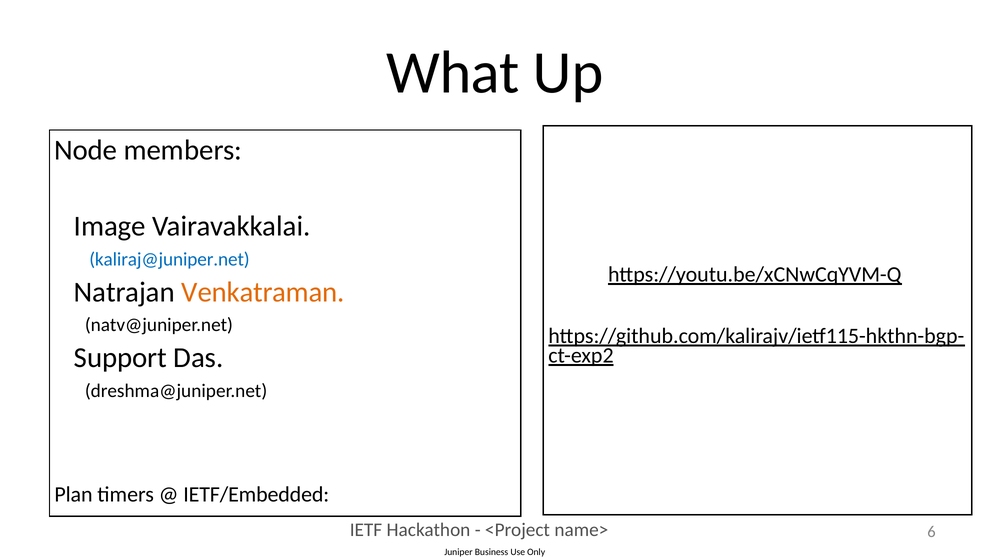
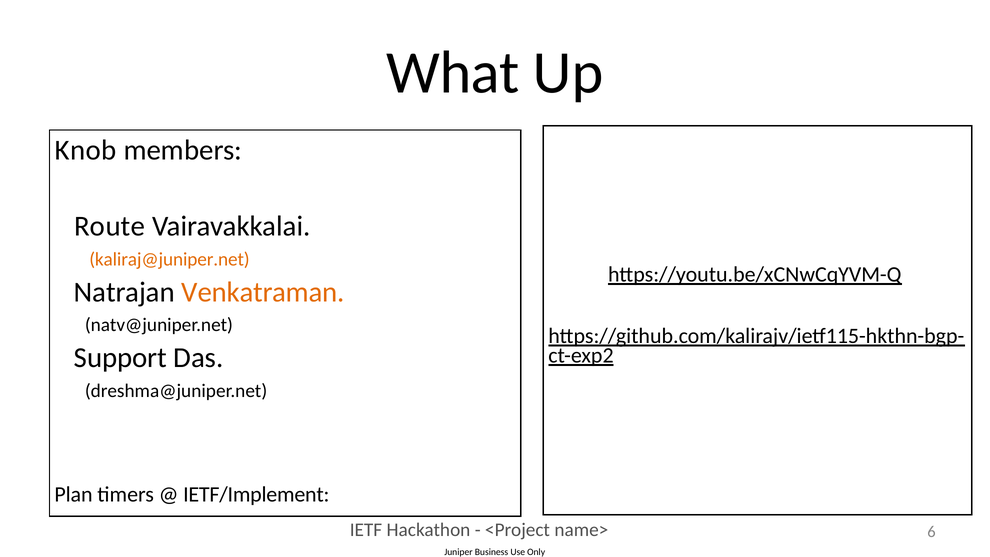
Node: Node -> Knob
Image: Image -> Route
kaliraj@juniper.net colour: blue -> orange
IETF/Embedded: IETF/Embedded -> IETF/Implement
